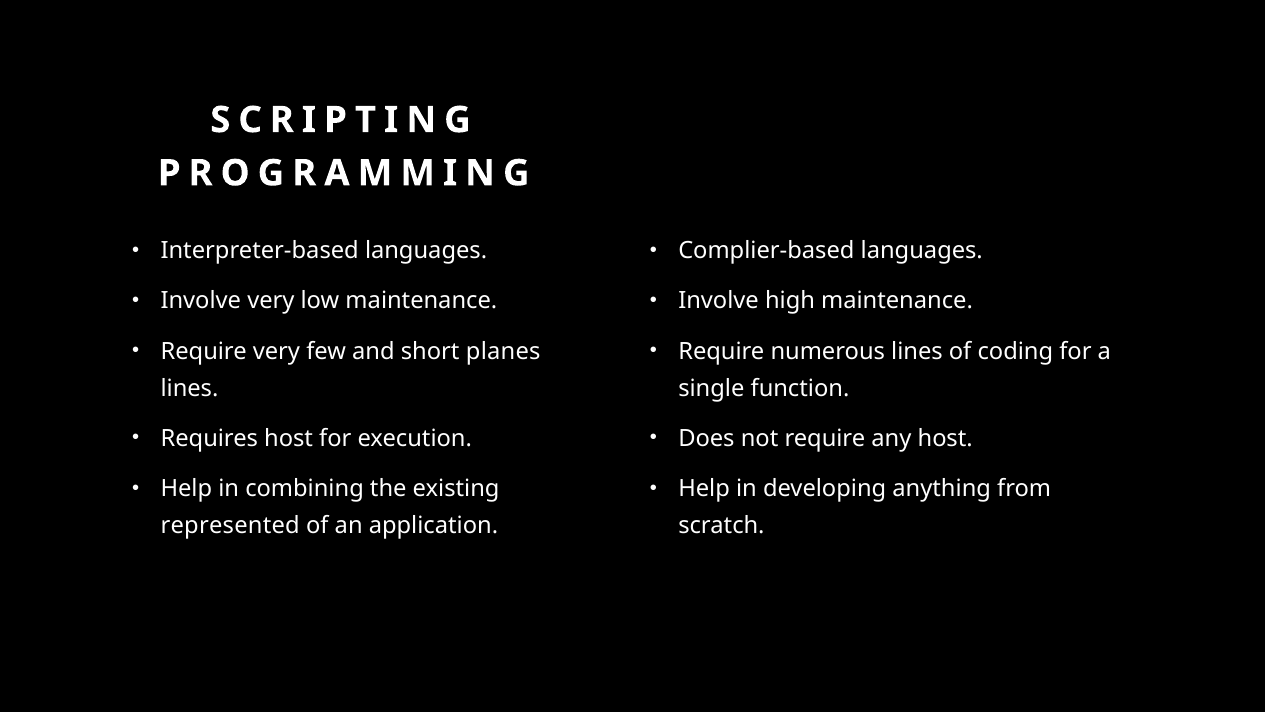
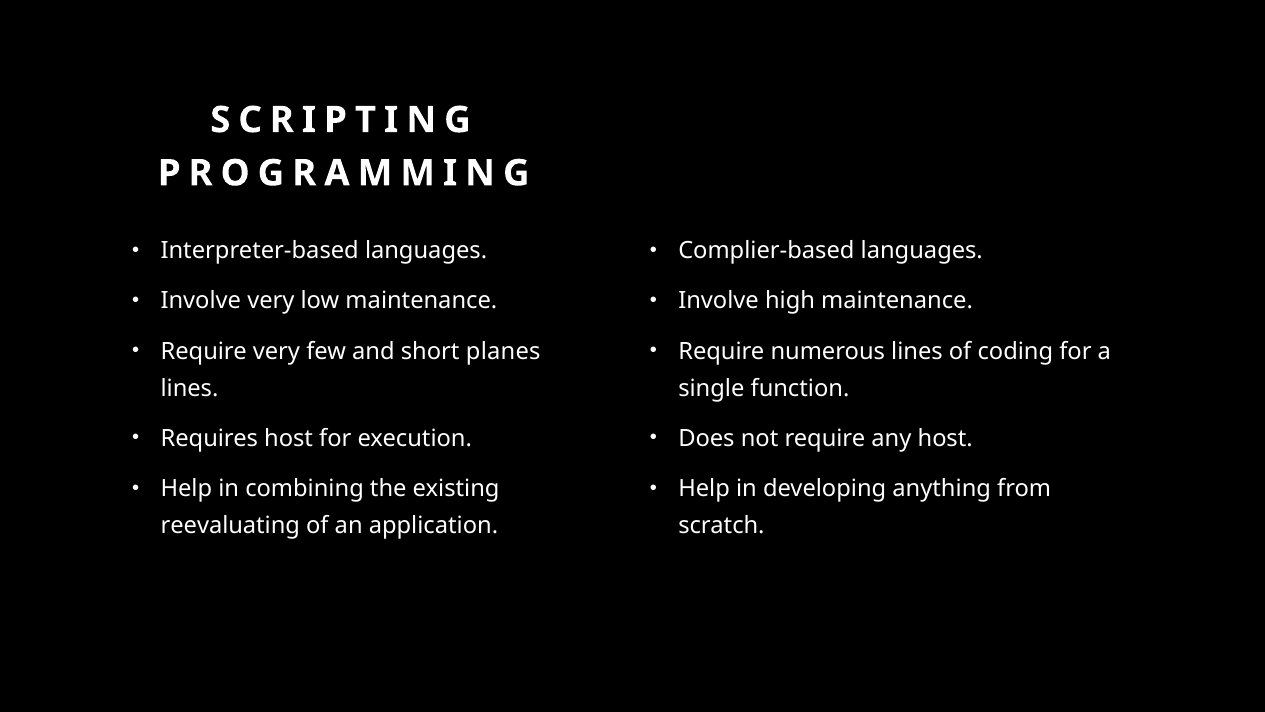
represented: represented -> reevaluating
